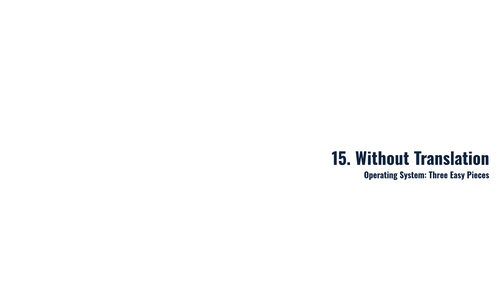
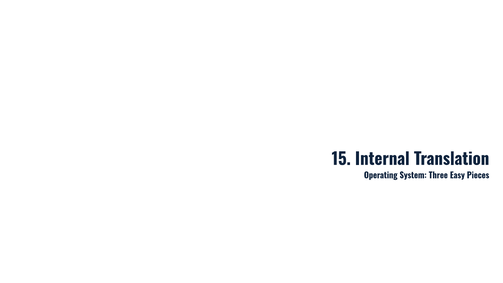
Without: Without -> Internal
